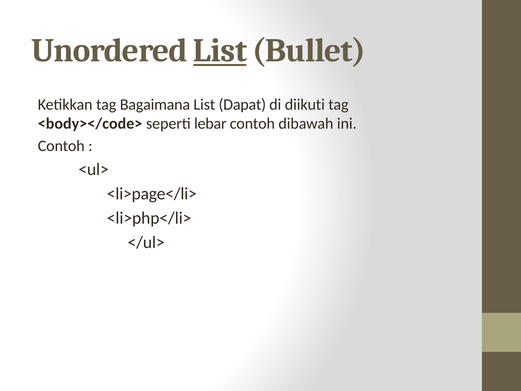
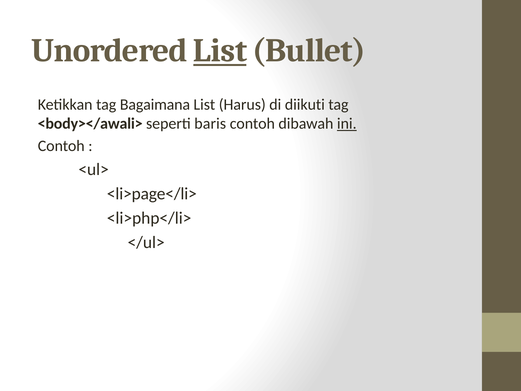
Dapat: Dapat -> Harus
<body></code>: <body></code> -> <body></awali>
lebar: lebar -> baris
ini underline: none -> present
